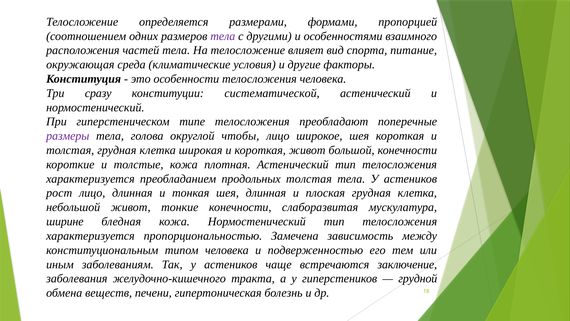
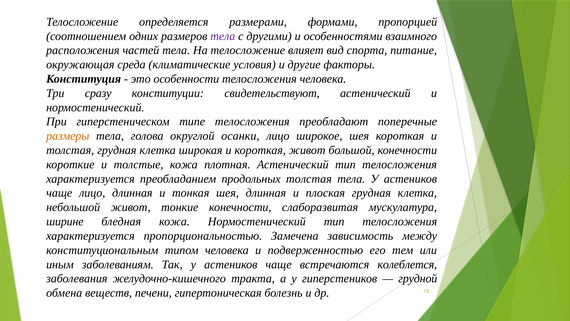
систематической: систематической -> свидетельствуют
размеры colour: purple -> orange
чтобы: чтобы -> осанки
рост at (59, 193): рост -> чаще
заключение: заключение -> колеблется
